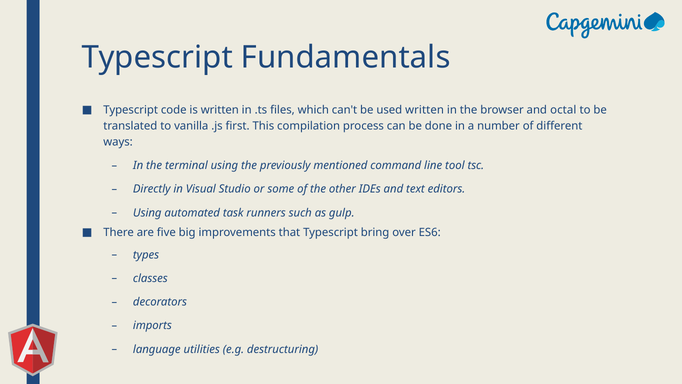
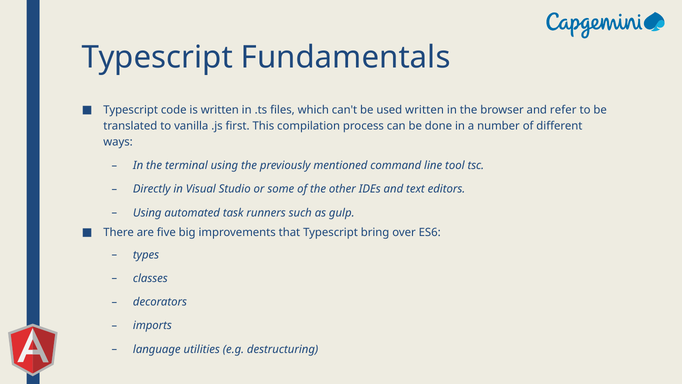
octal: octal -> refer
